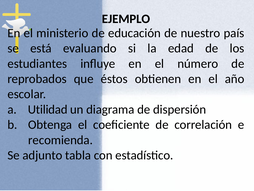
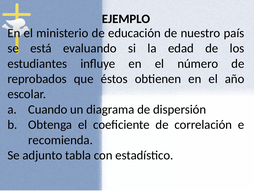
Utilidad: Utilidad -> Cuando
